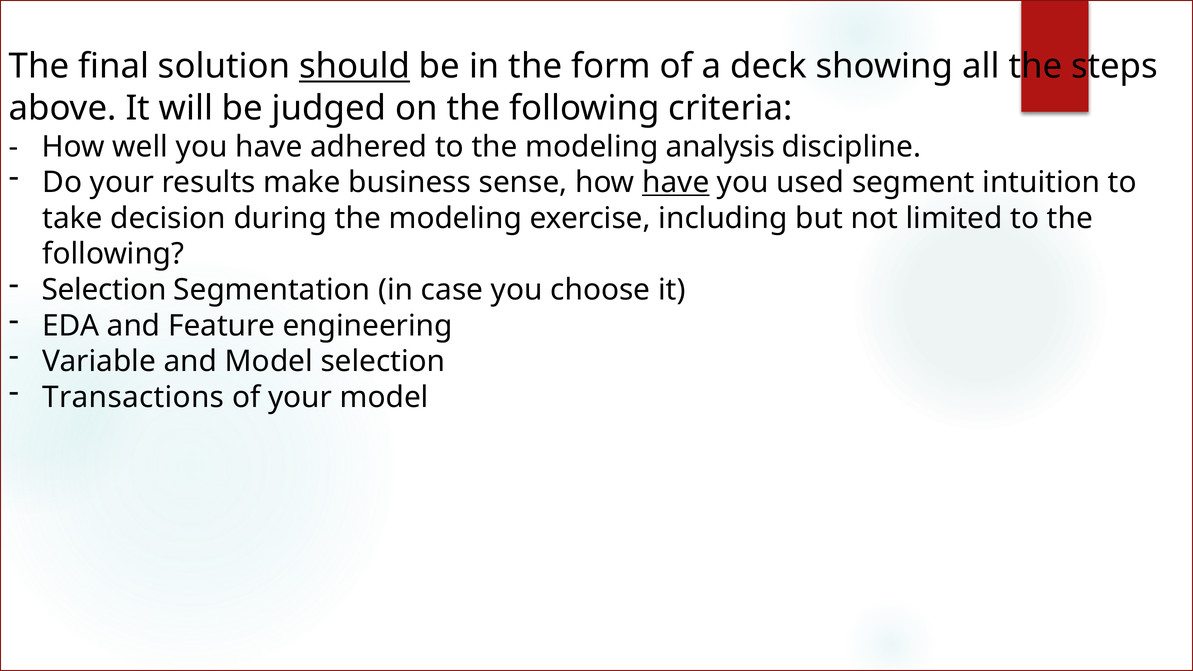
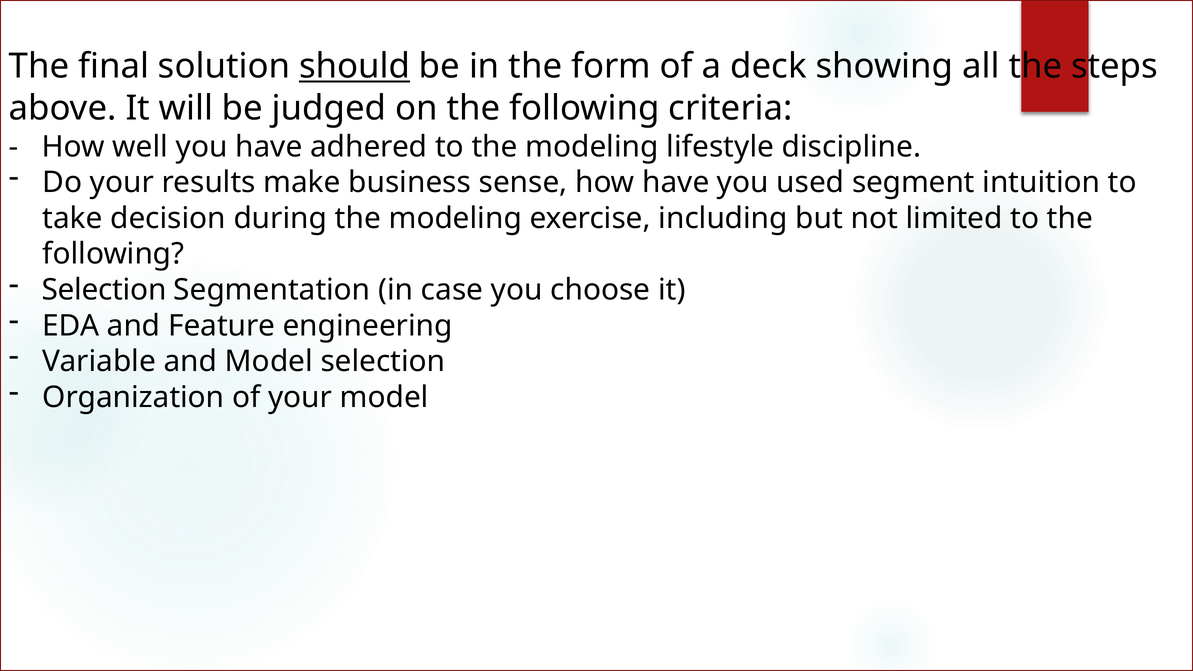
analysis: analysis -> lifestyle
have at (676, 183) underline: present -> none
Transactions: Transactions -> Organization
